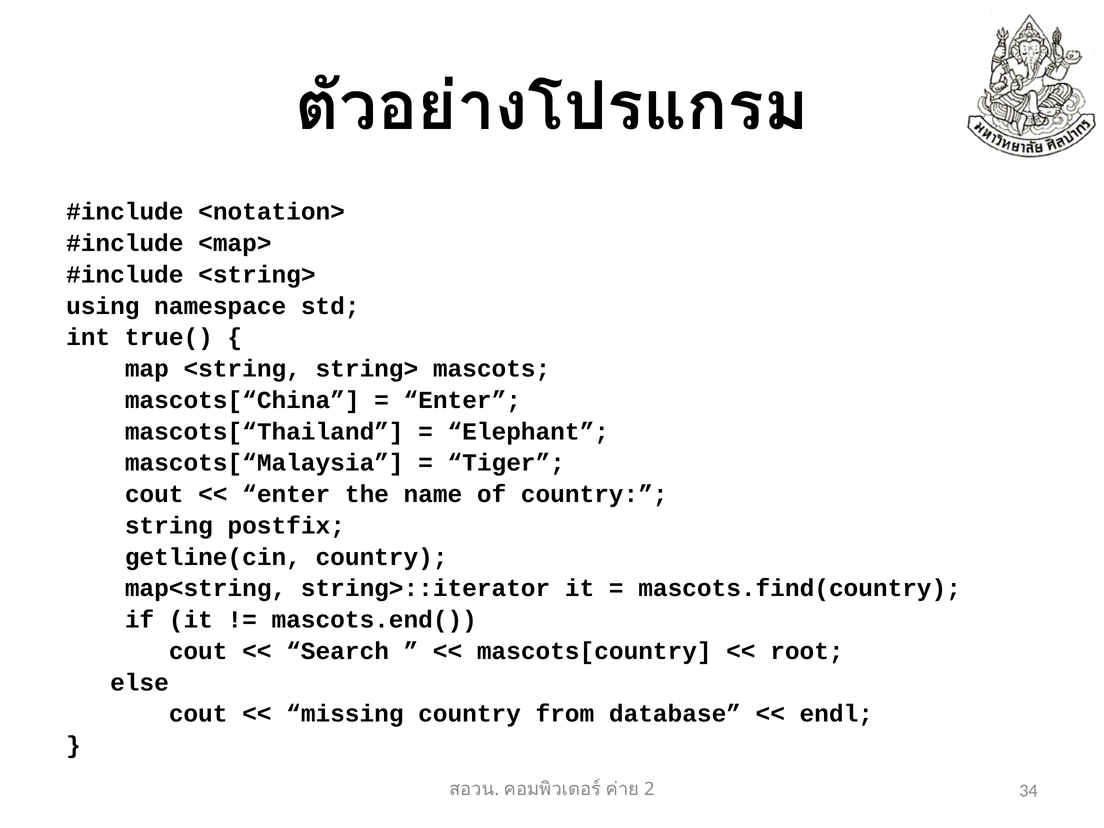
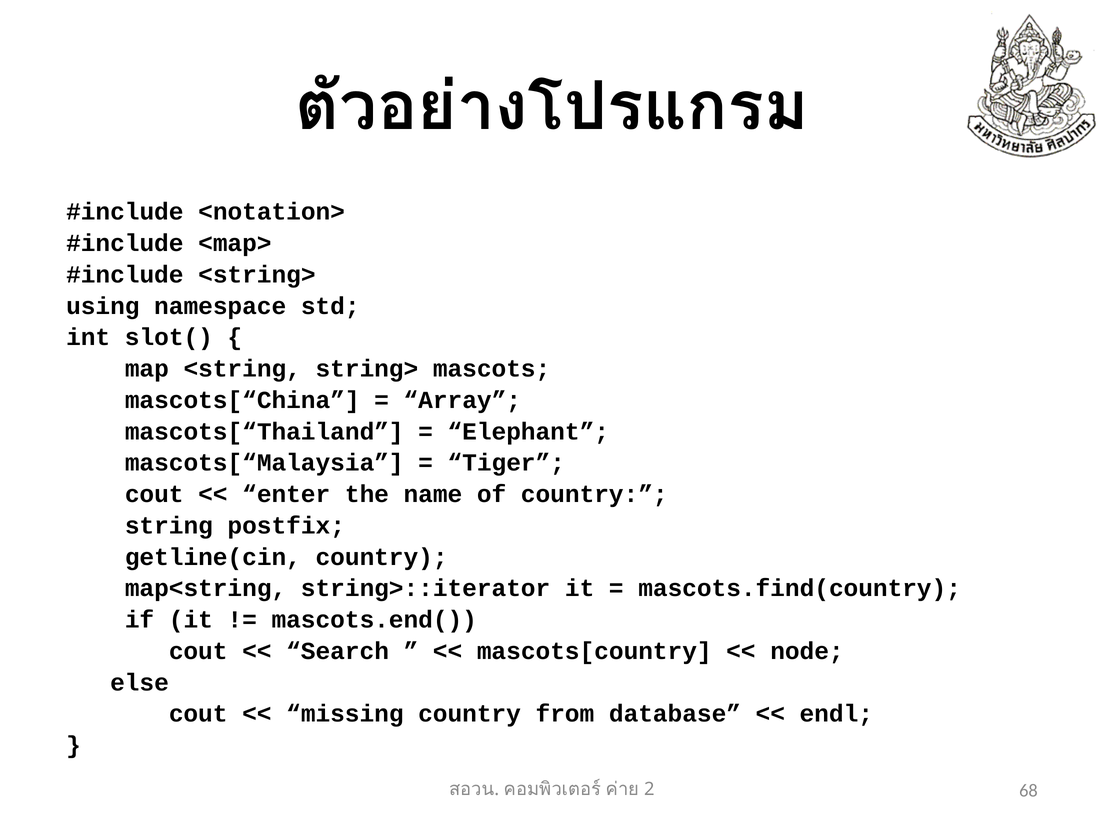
true(: true( -> slot(
Enter at (462, 400): Enter -> Array
root: root -> node
34: 34 -> 68
